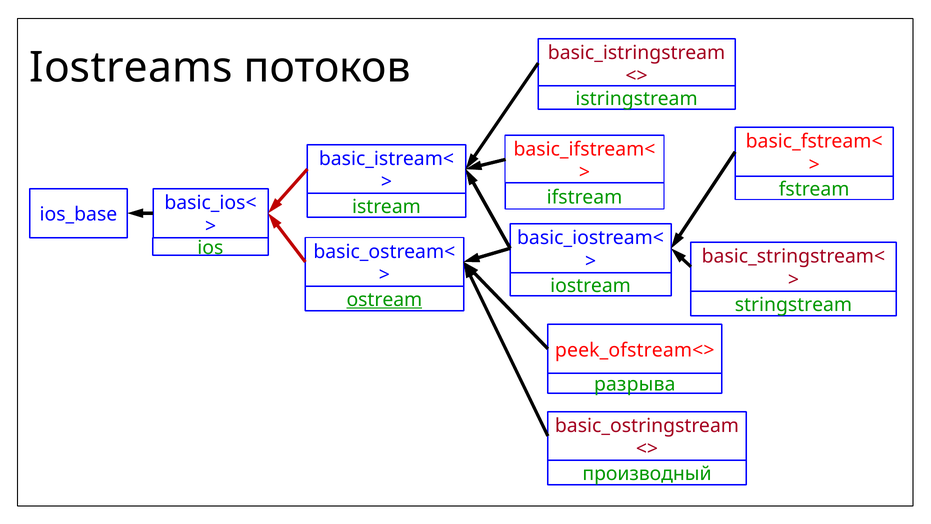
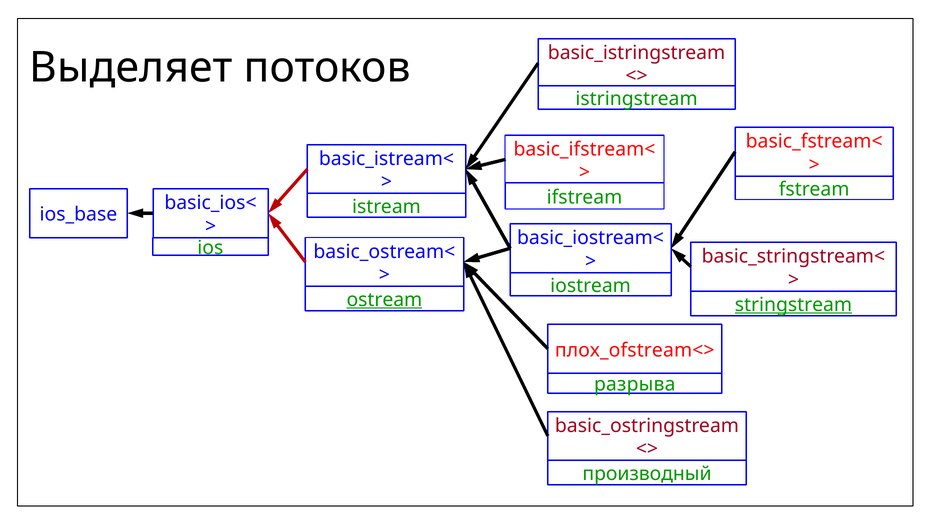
Iostreams: Iostreams -> Выделяет
stringstream underline: none -> present
peek_ofstream<>: peek_ofstream<> -> плох_ofstream<>
